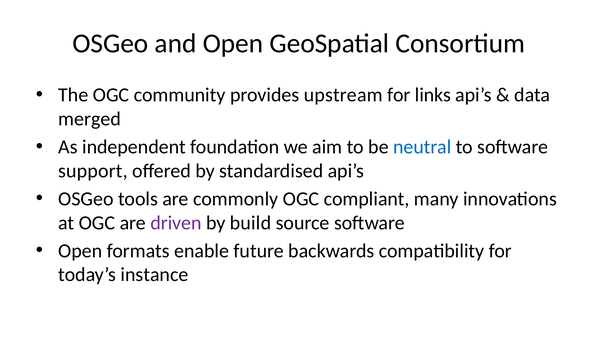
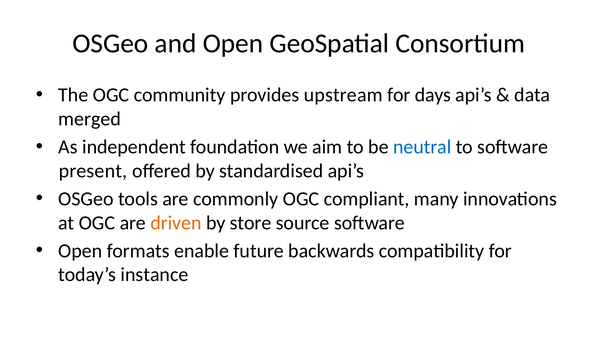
links: links -> days
support: support -> present
driven colour: purple -> orange
build: build -> store
